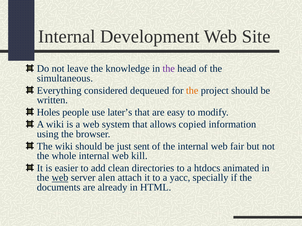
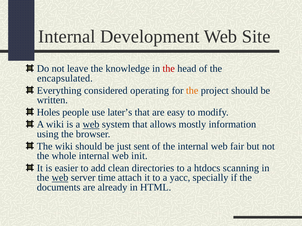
the at (169, 69) colour: purple -> red
simultaneous: simultaneous -> encapsulated
dequeued: dequeued -> operating
web at (91, 125) underline: none -> present
copied: copied -> mostly
kill: kill -> init
animated: animated -> scanning
alen: alen -> time
